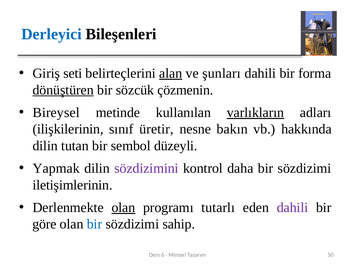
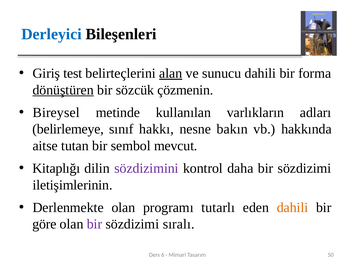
seti: seti -> test
şunları: şunları -> sunucu
varlıkların underline: present -> none
ilişkilerinin: ilişkilerinin -> belirlemeye
üretir: üretir -> hakkı
dilin at (45, 145): dilin -> aitse
düzeyli: düzeyli -> mevcut
Yapmak: Yapmak -> Kitaplığı
olan at (123, 207) underline: present -> none
dahili at (293, 207) colour: purple -> orange
bir at (94, 224) colour: blue -> purple
sahip: sahip -> sıralı
